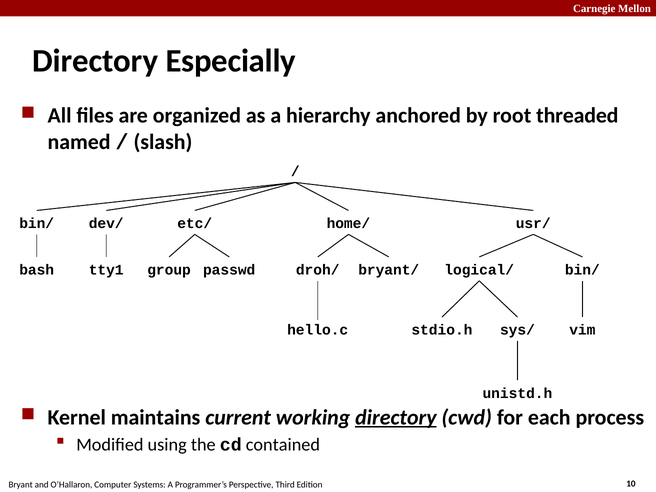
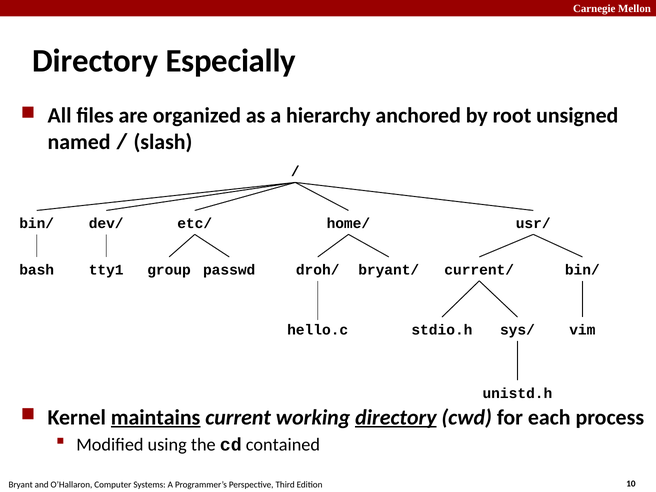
threaded: threaded -> unsigned
logical/: logical/ -> current/
maintains underline: none -> present
